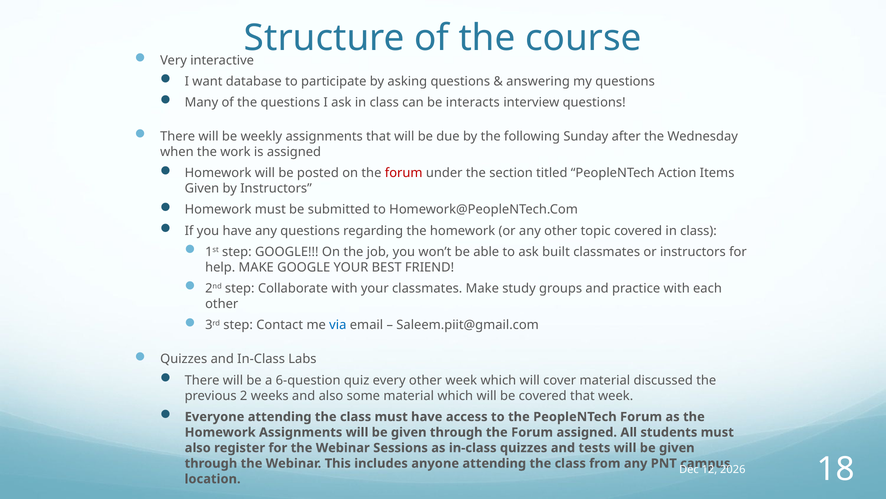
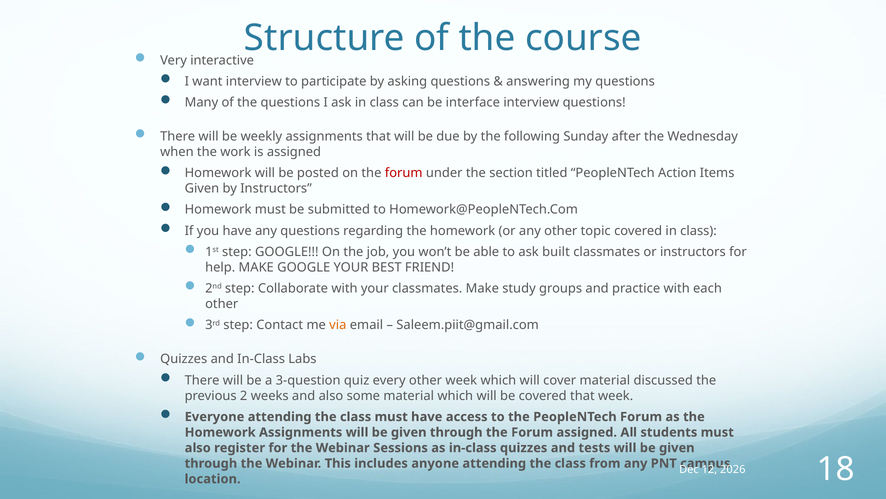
want database: database -> interview
interacts: interacts -> interface
via colour: blue -> orange
6-question: 6-question -> 3-question
